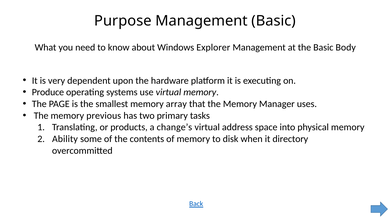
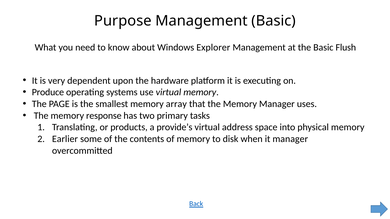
Body: Body -> Flush
previous: previous -> response
change’s: change’s -> provide’s
Ability: Ability -> Earlier
it directory: directory -> manager
